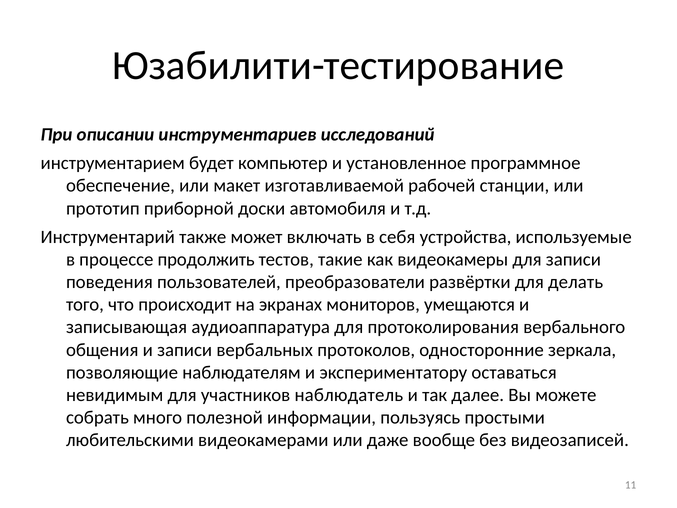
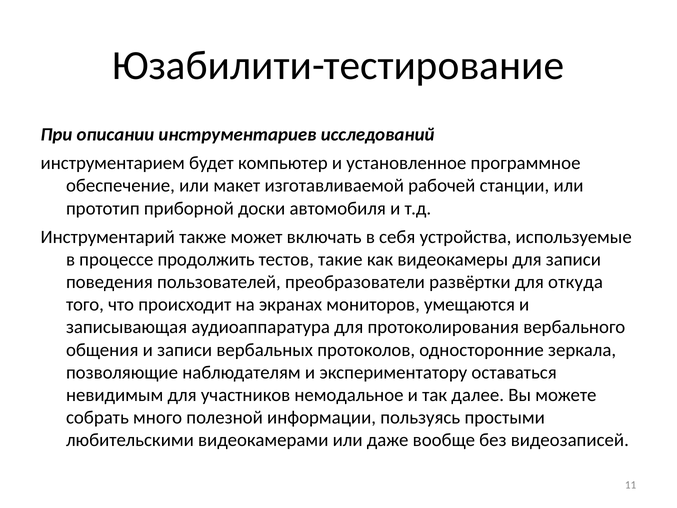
делать: делать -> откуда
наблюдатель: наблюдатель -> немодальное
